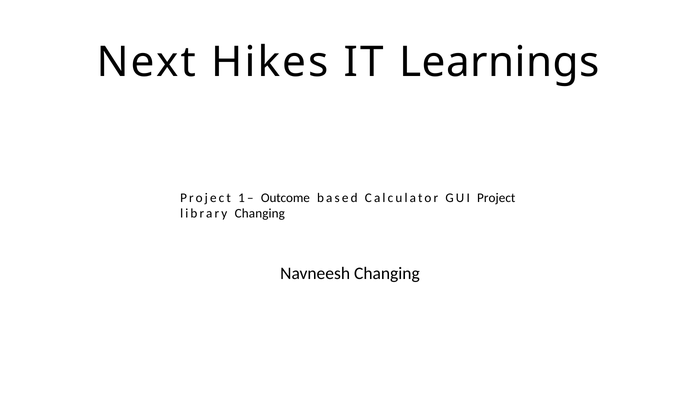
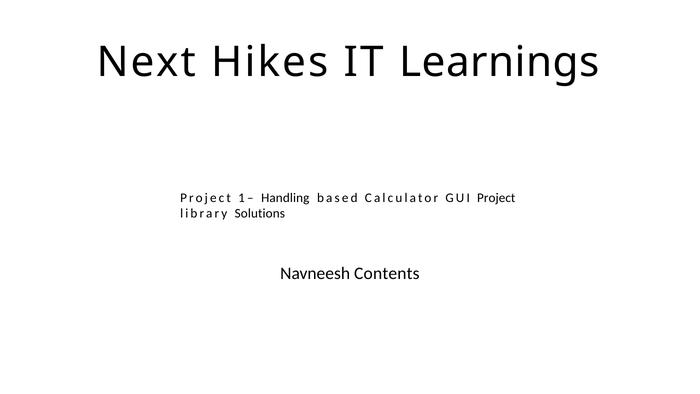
Outcome: Outcome -> Handling
library Changing: Changing -> Solutions
Navneesh Changing: Changing -> Contents
